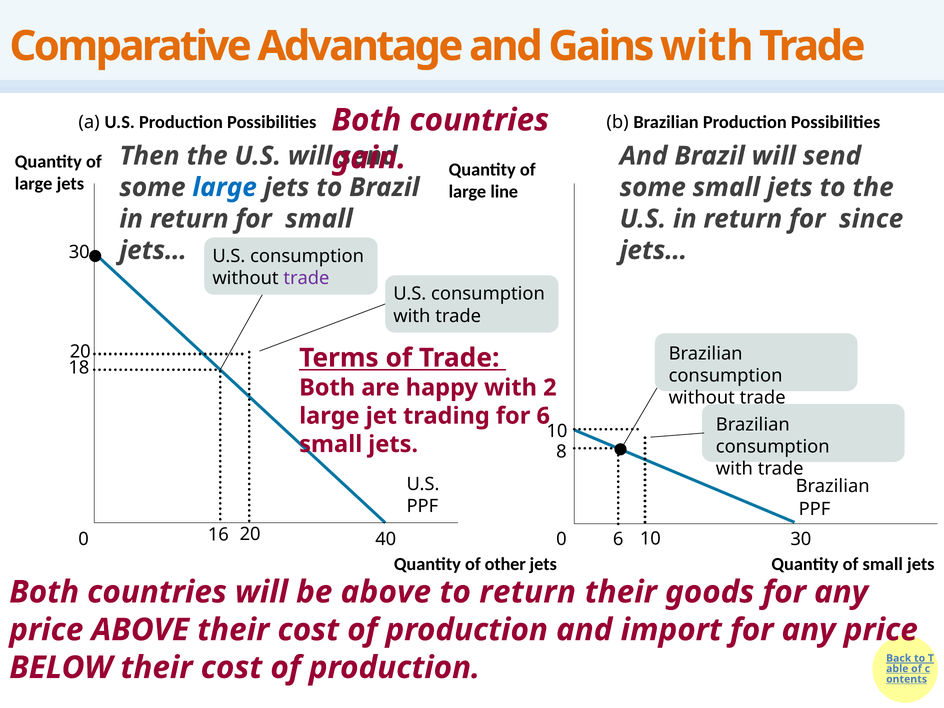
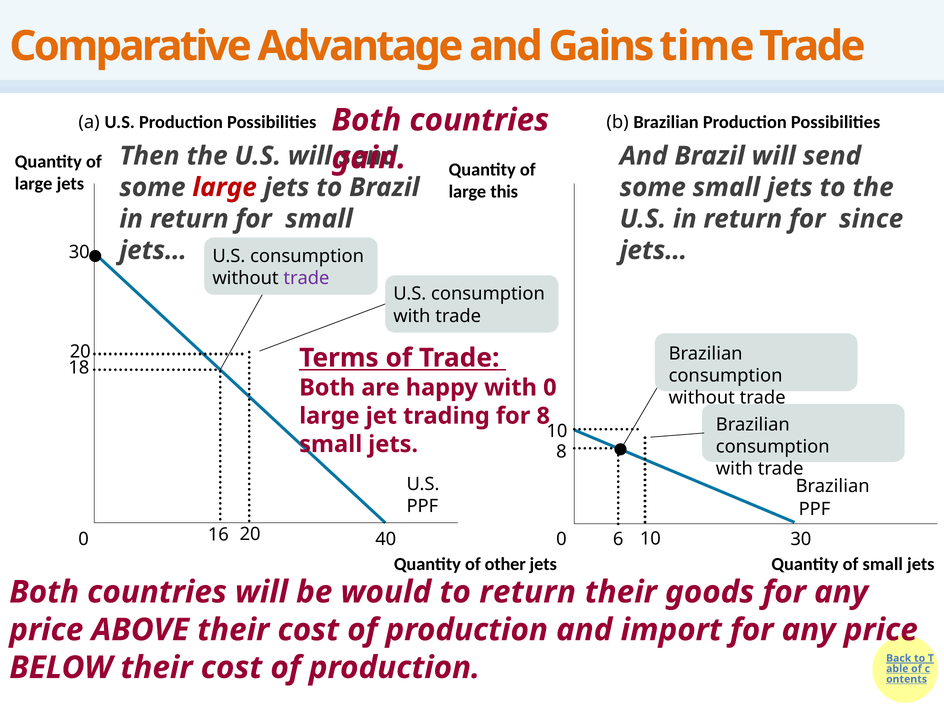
Gains with: with -> time
large at (225, 187) colour: blue -> red
line: line -> this
with 2: 2 -> 0
for 6: 6 -> 8
be above: above -> would
